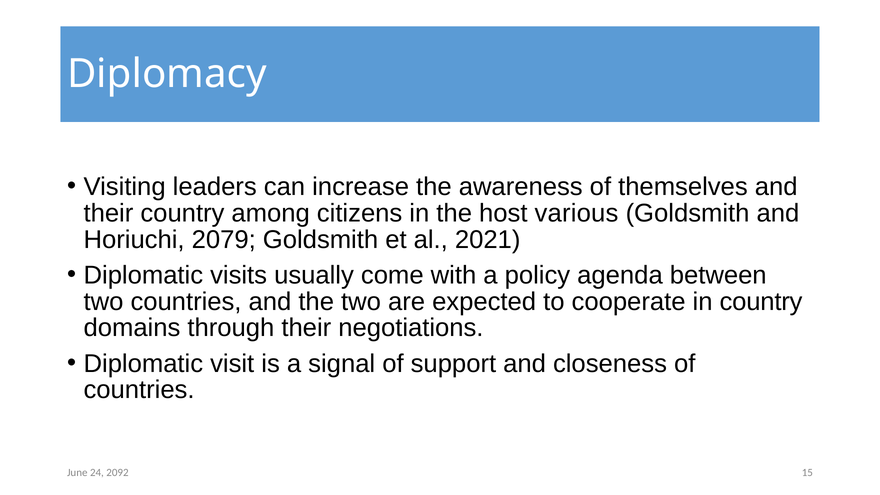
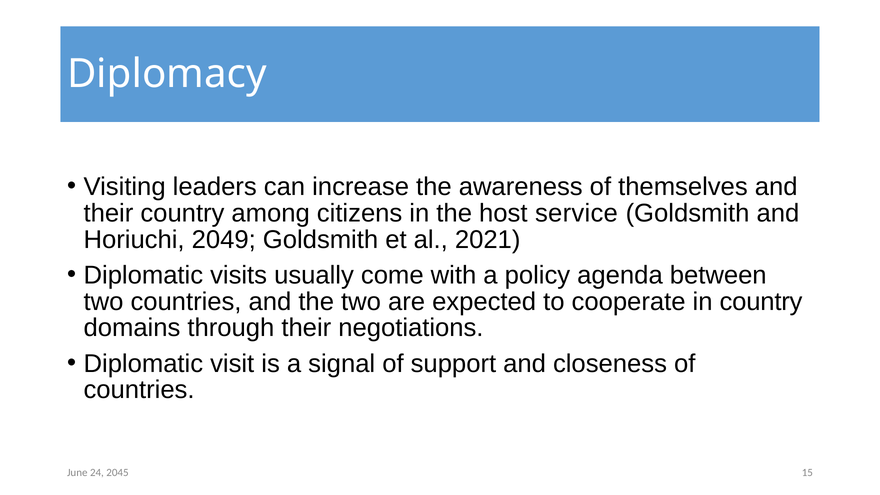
various: various -> service
2079: 2079 -> 2049
2092: 2092 -> 2045
